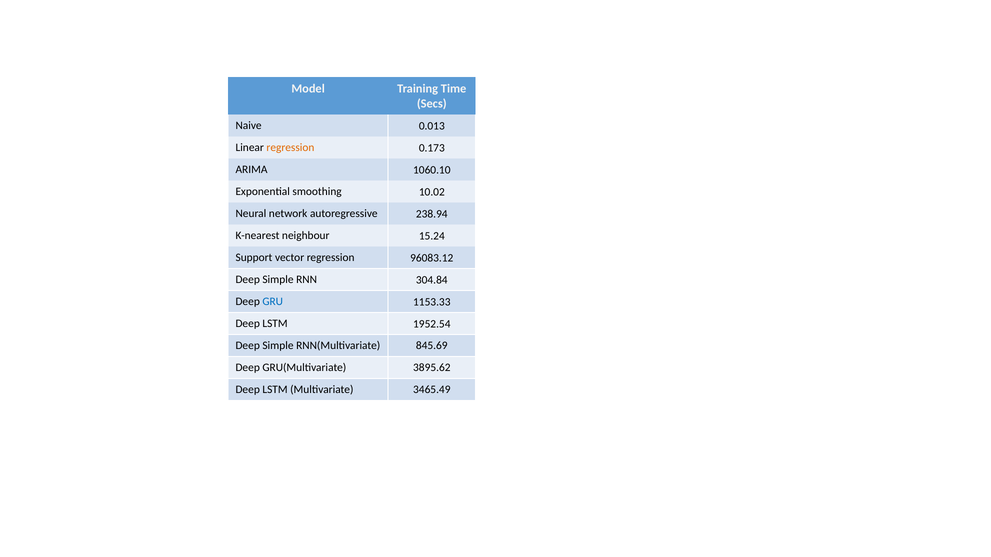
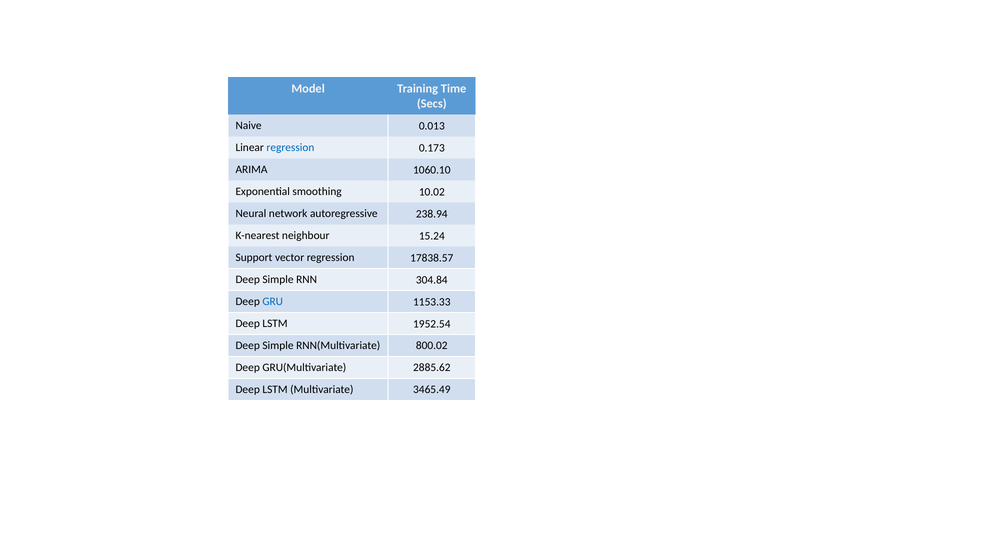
regression at (290, 148) colour: orange -> blue
96083.12: 96083.12 -> 17838.57
845.69: 845.69 -> 800.02
3895.62: 3895.62 -> 2885.62
